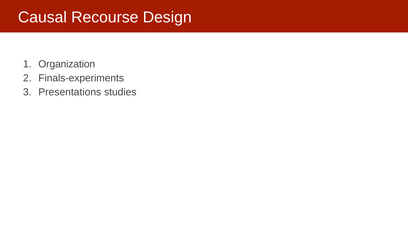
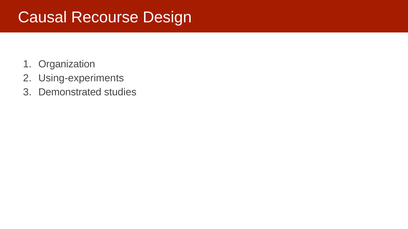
Finals-experiments: Finals-experiments -> Using-experiments
Presentations: Presentations -> Demonstrated
